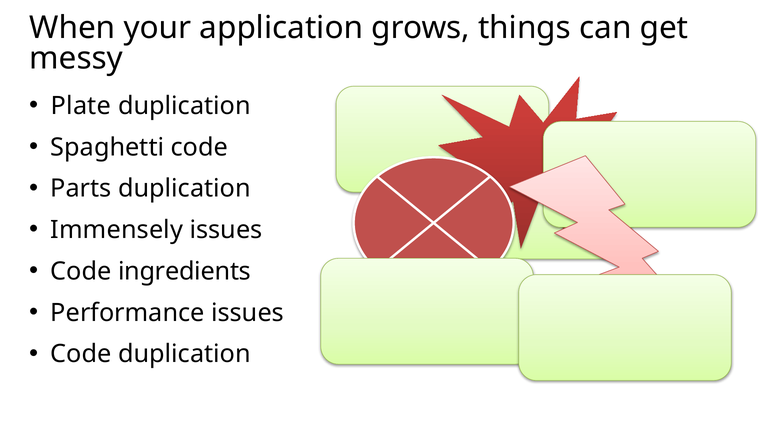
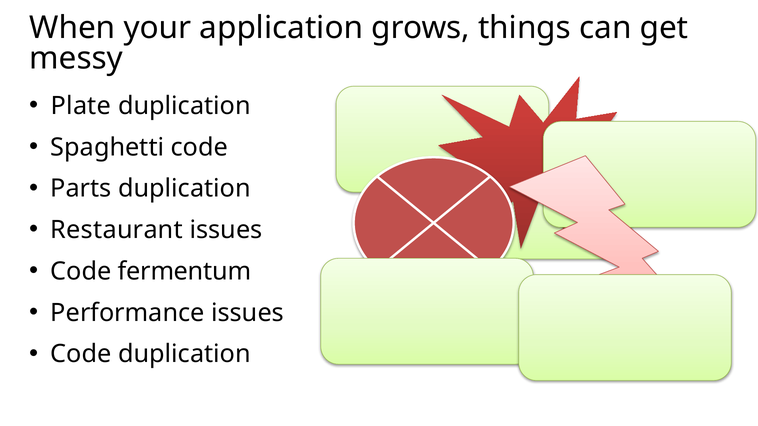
Immensely: Immensely -> Restaurant
ingredients: ingredients -> fermentum
